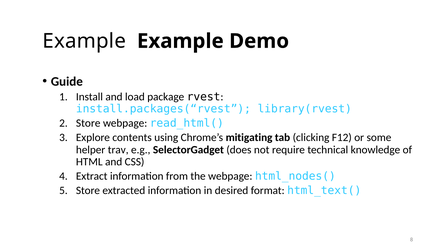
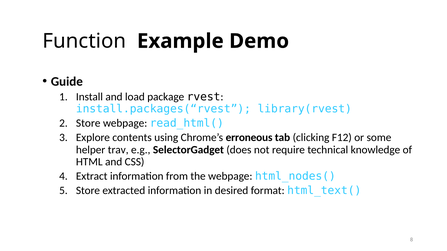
Example at (84, 41): Example -> Function
mitigating: mitigating -> erroneous
